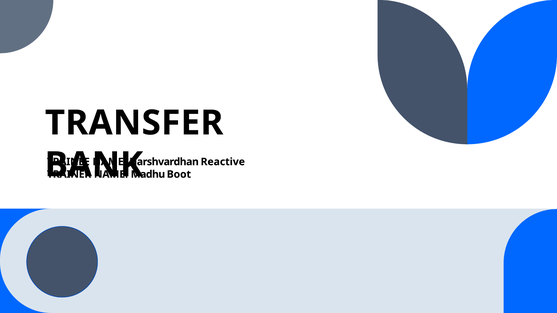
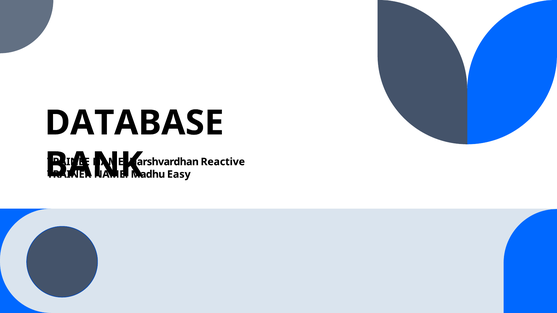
TRANSFER: TRANSFER -> DATABASE
Boot: Boot -> Easy
